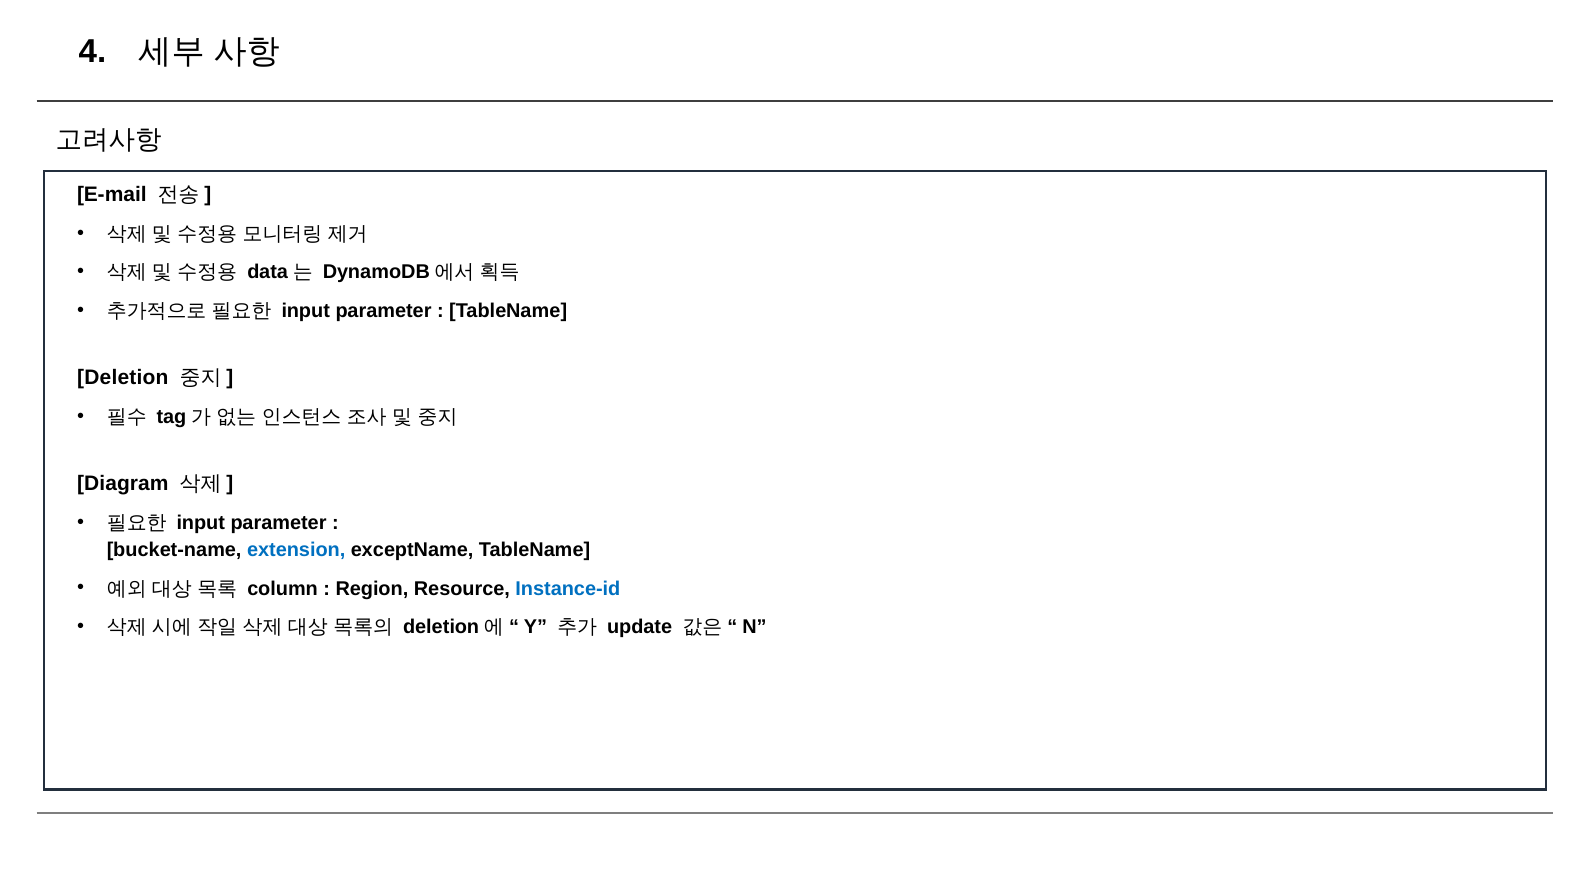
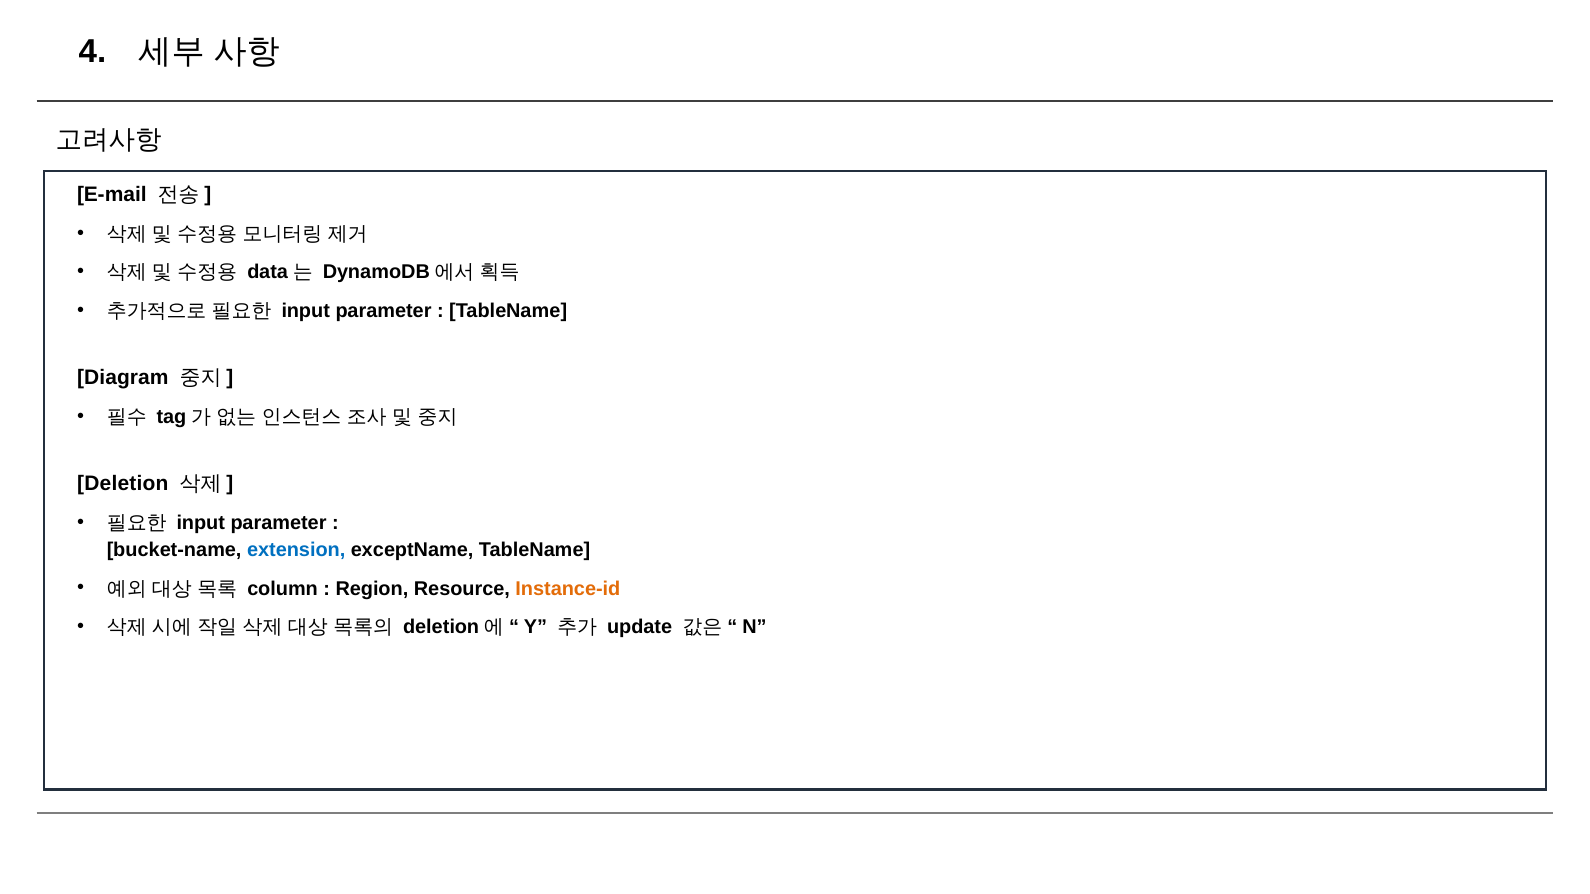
Deletion at (123, 378): Deletion -> Diagram
Diagram at (123, 484): Diagram -> Deletion
Instance-id colour: blue -> orange
